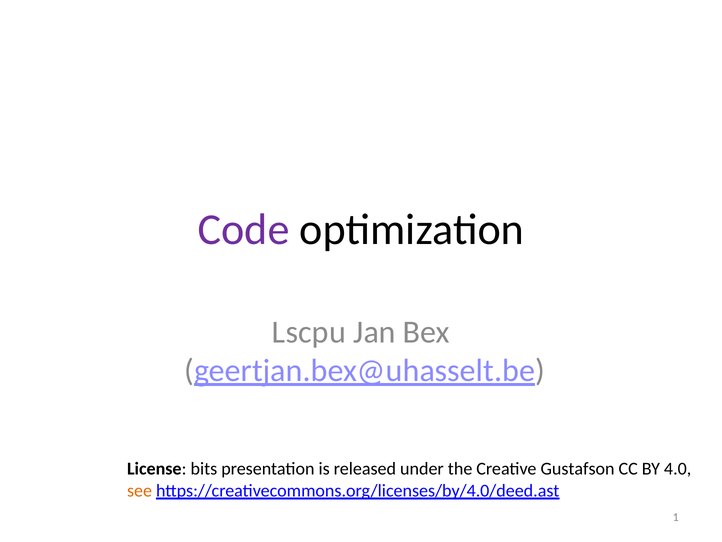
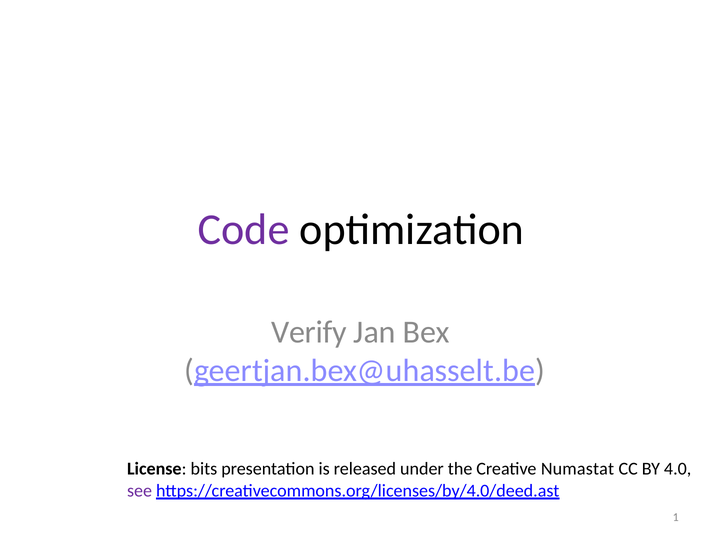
Lscpu: Lscpu -> Verify
Gustafson: Gustafson -> Numastat
see colour: orange -> purple
